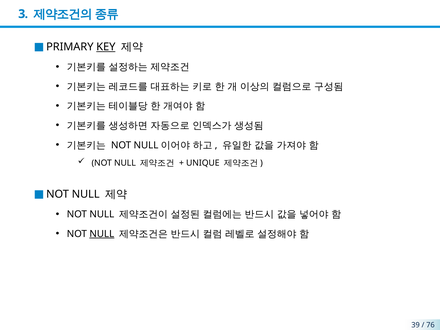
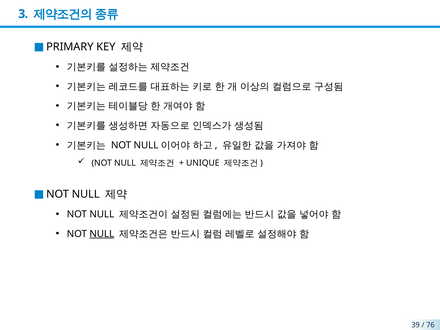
KEY underline: present -> none
